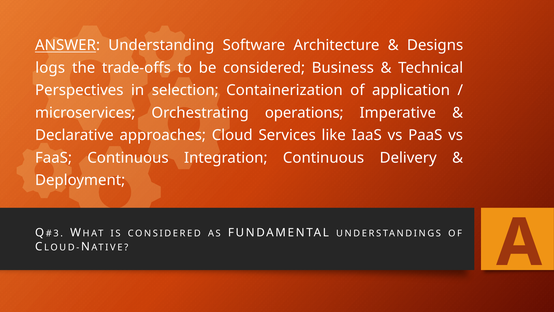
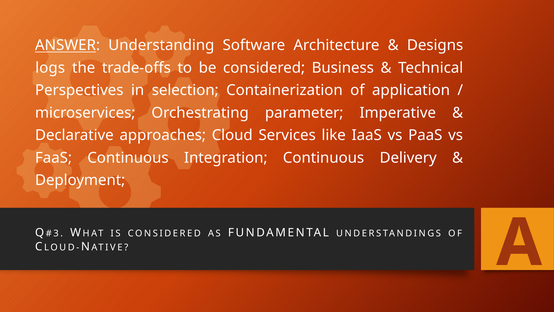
operations: operations -> parameter
